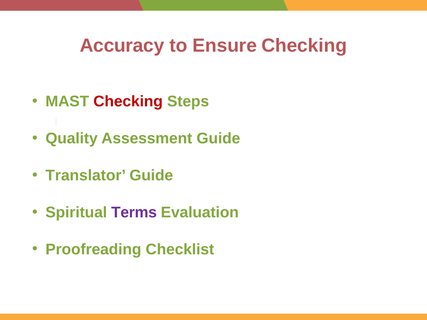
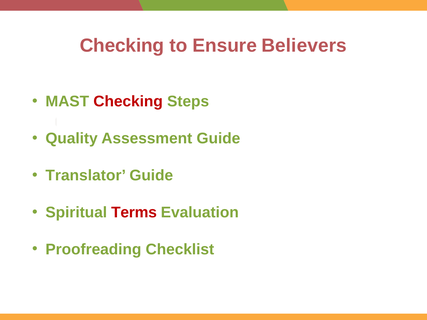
Accuracy at (122, 46): Accuracy -> Checking
Ensure Checking: Checking -> Believers
Terms colour: purple -> red
